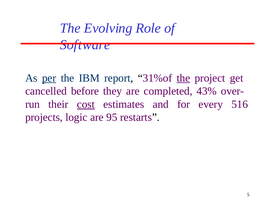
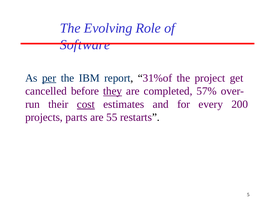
the at (183, 78) underline: present -> none
they underline: none -> present
43%: 43% -> 57%
516: 516 -> 200
logic: logic -> parts
95: 95 -> 55
